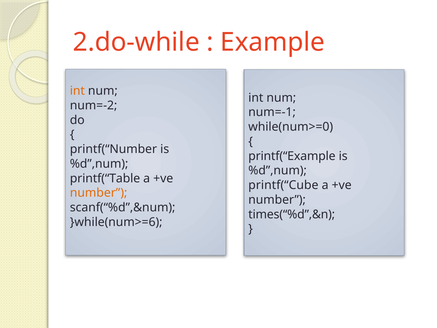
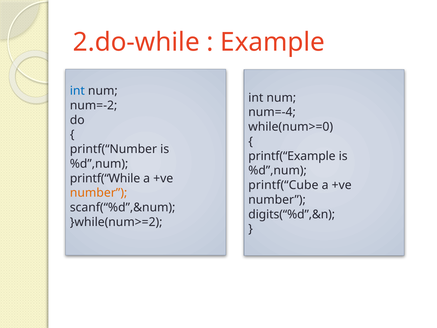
int at (77, 91) colour: orange -> blue
num=-1: num=-1 -> num=-4
printf(“Table: printf(“Table -> printf(“While
times(“%d”,&n: times(“%d”,&n -> digits(“%d”,&n
}while(num>=6: }while(num>=6 -> }while(num>=2
